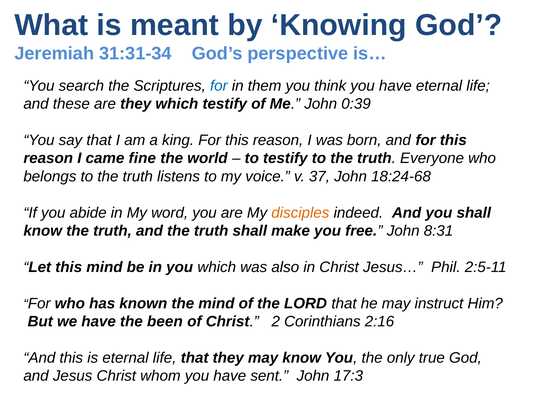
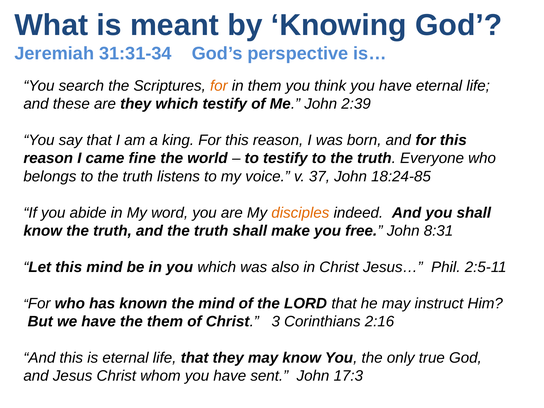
for at (219, 86) colour: blue -> orange
0:39: 0:39 -> 2:39
18:24-68: 18:24-68 -> 18:24-85
the been: been -> them
2: 2 -> 3
